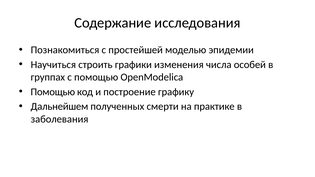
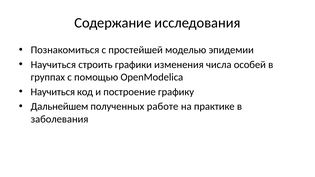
Помощью at (53, 92): Помощью -> Научиться
смерти: смерти -> работе
